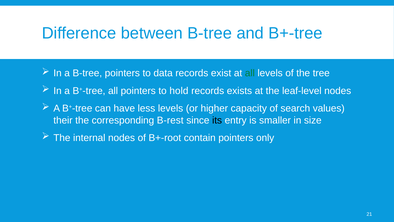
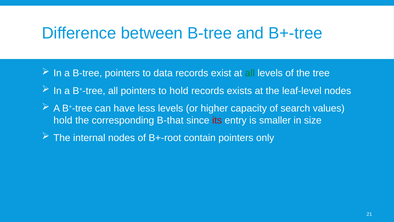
their at (63, 120): their -> hold
B-rest: B-rest -> B-that
its colour: black -> red
